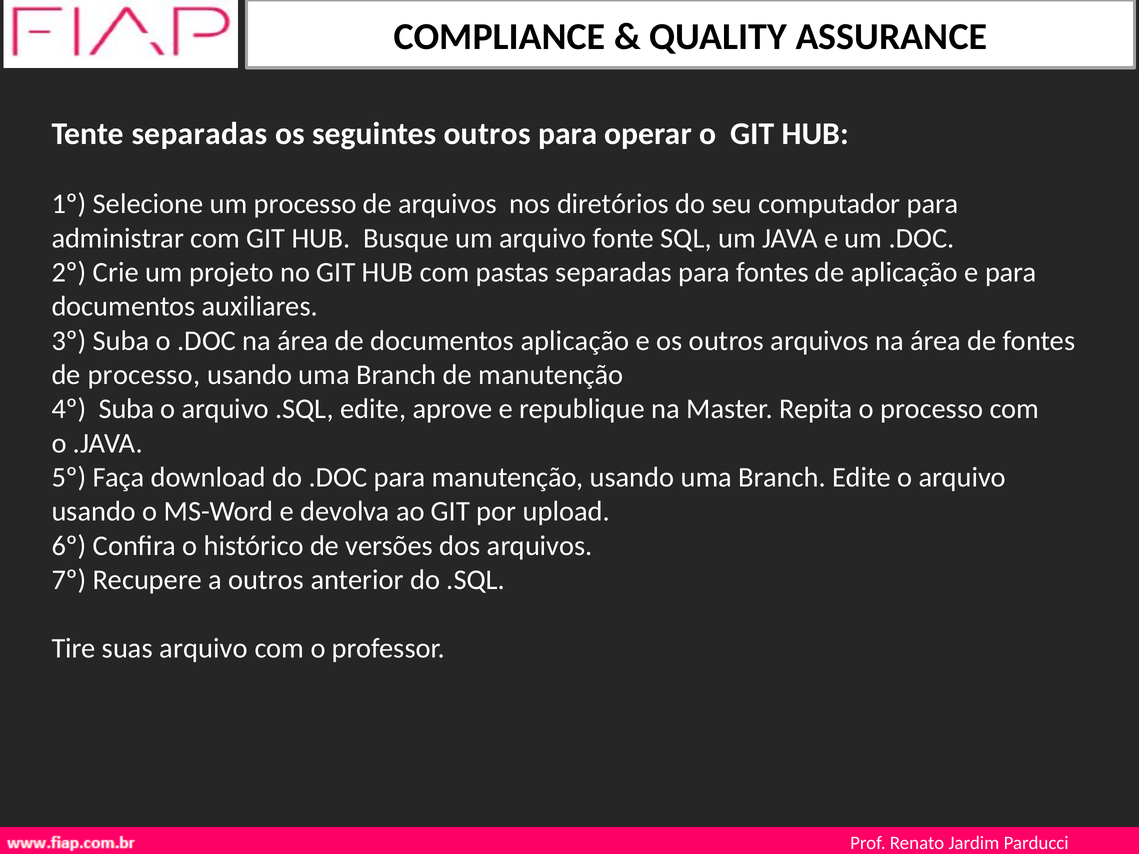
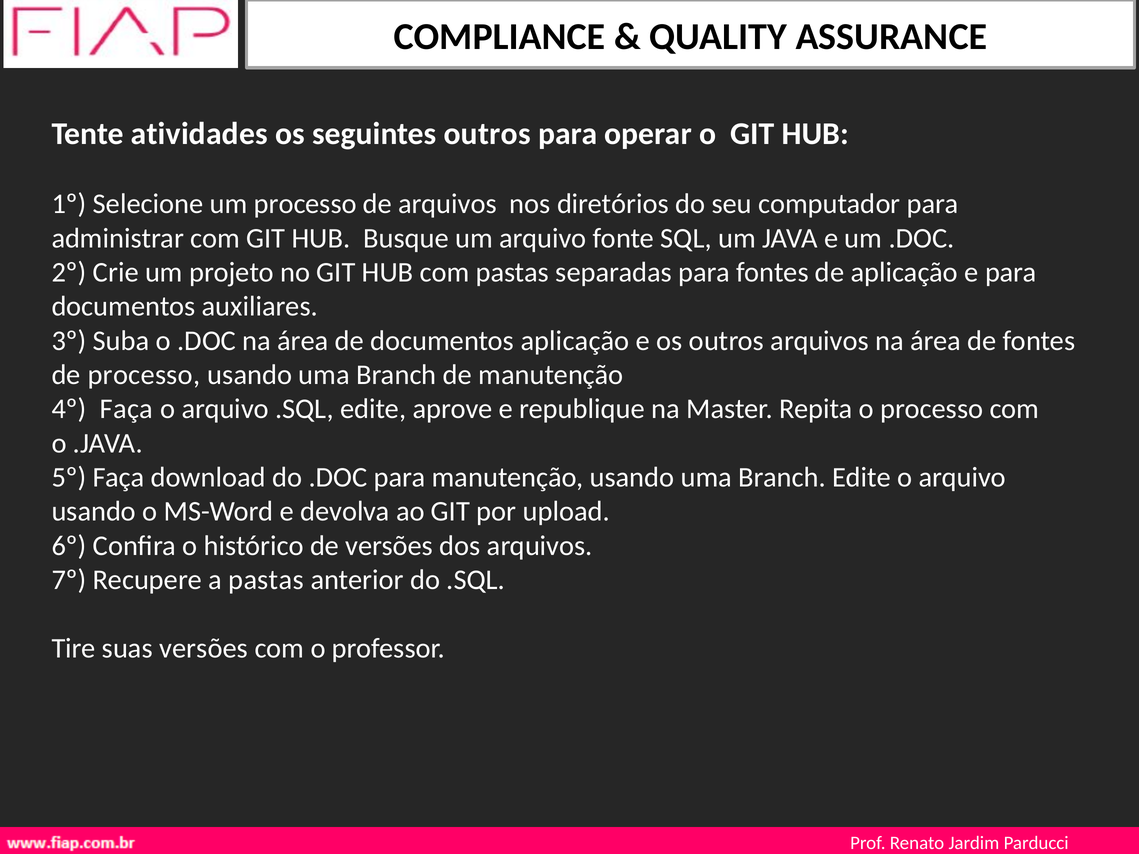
Tente separadas: separadas -> atividades
4º Suba: Suba -> Faça
a outros: outros -> pastas
suas arquivo: arquivo -> versões
